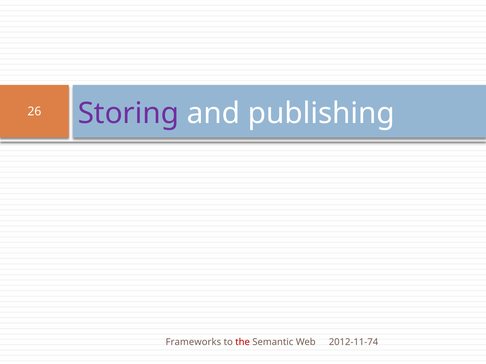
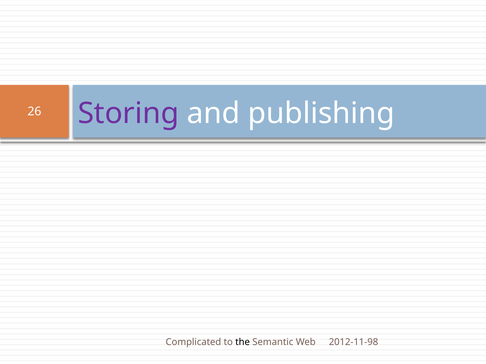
Frameworks: Frameworks -> Complicated
the colour: red -> black
2012-11-74: 2012-11-74 -> 2012-11-98
